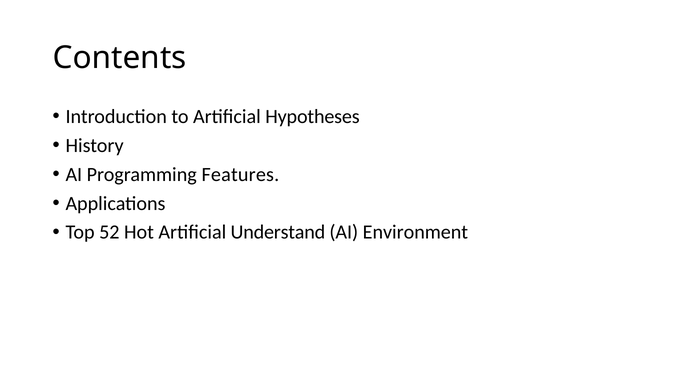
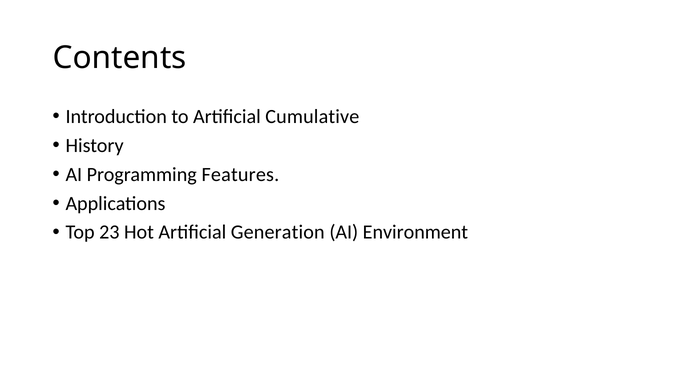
Hypotheses: Hypotheses -> Cumulative
52: 52 -> 23
Understand: Understand -> Generation
